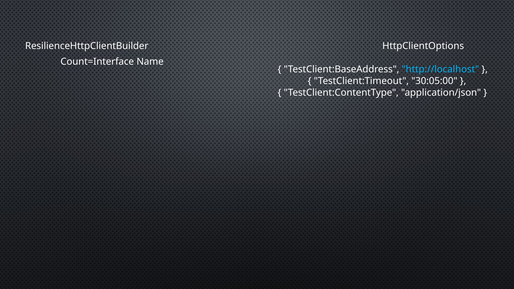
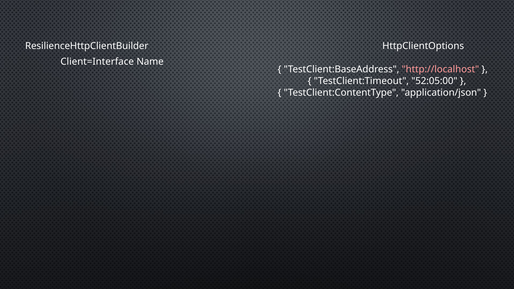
Count=Interface: Count=Interface -> Client=Interface
http://localhost colour: light blue -> pink
30:05:00: 30:05:00 -> 52:05:00
